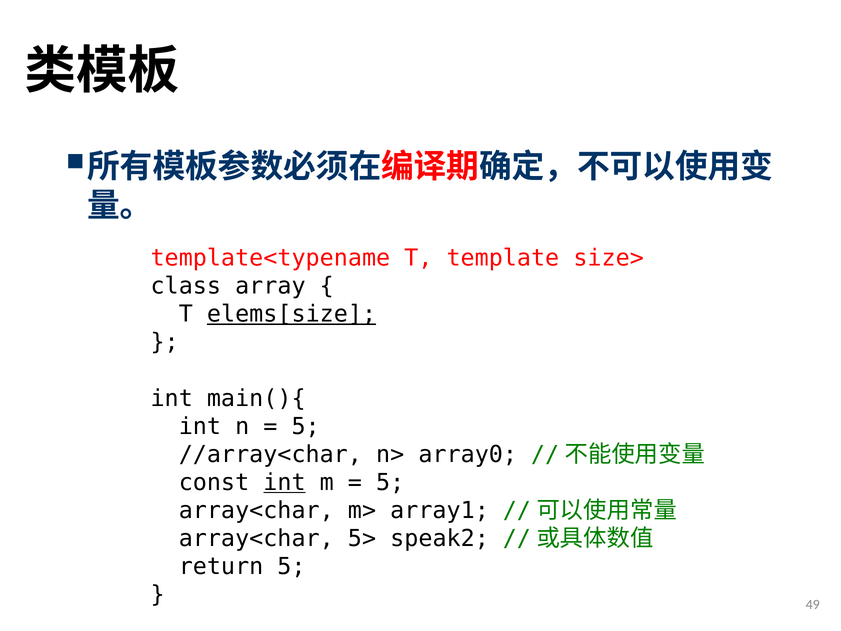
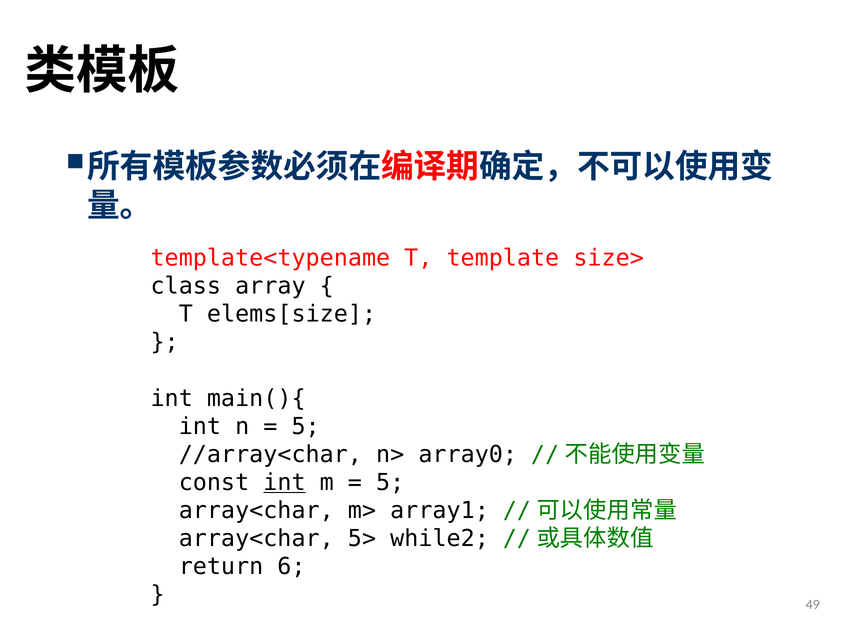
elems[size underline: present -> none
speak2: speak2 -> while2
return 5: 5 -> 6
